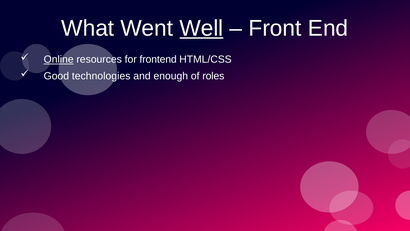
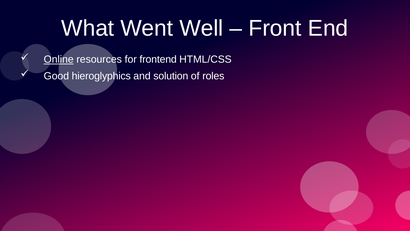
Well underline: present -> none
technologies: technologies -> hieroglyphics
enough: enough -> solution
